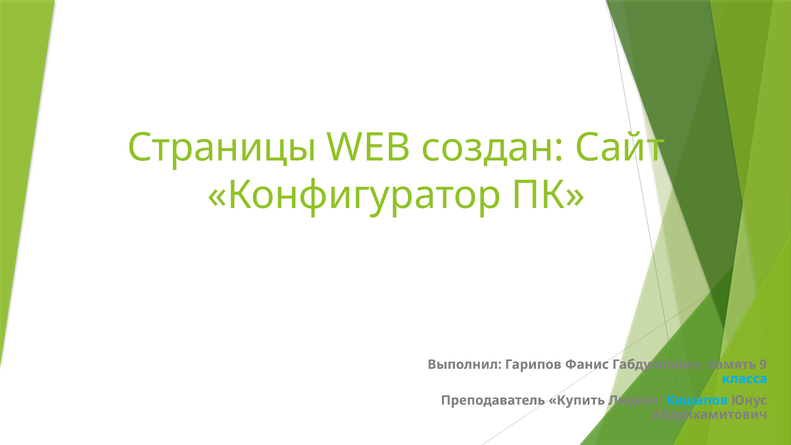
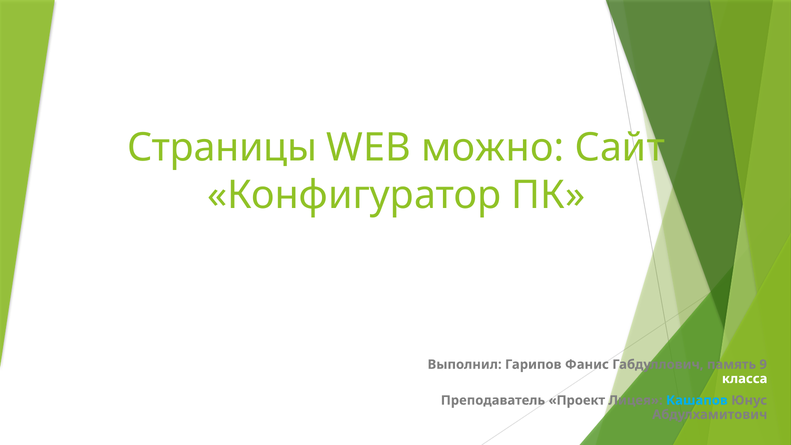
создан: создан -> можно
класса colour: light blue -> white
Купить: Купить -> Проект
